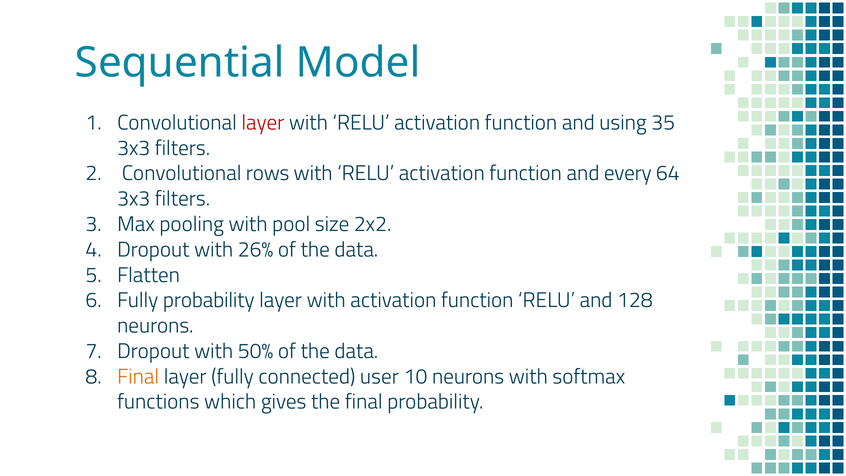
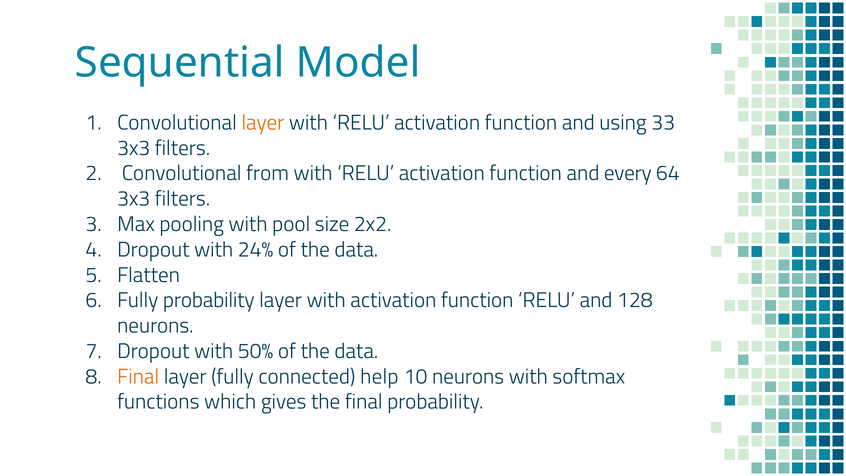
layer at (263, 123) colour: red -> orange
35: 35 -> 33
rows: rows -> from
26%: 26% -> 24%
user: user -> help
